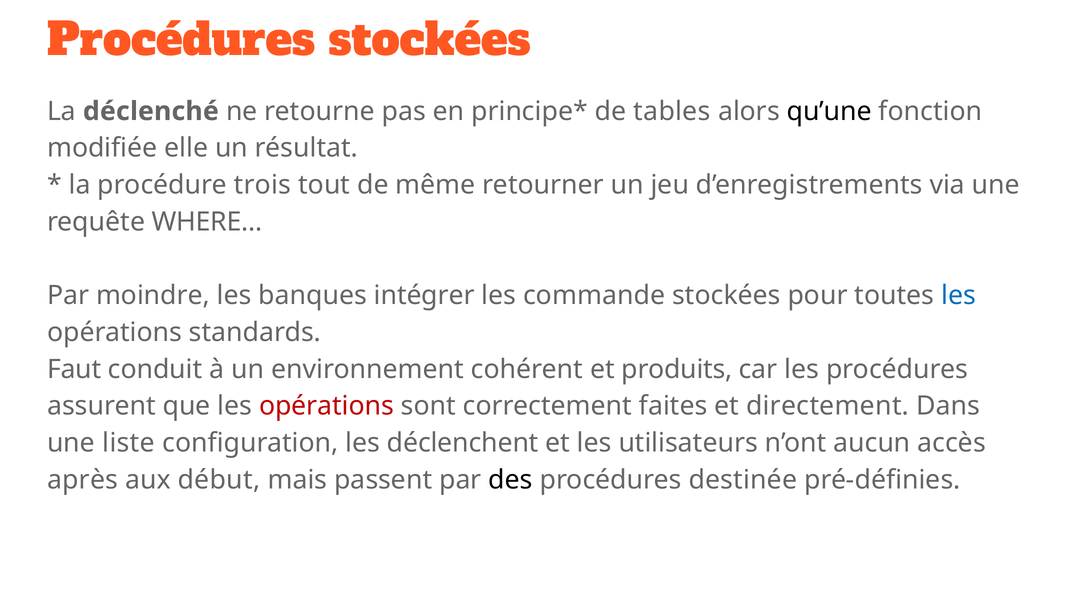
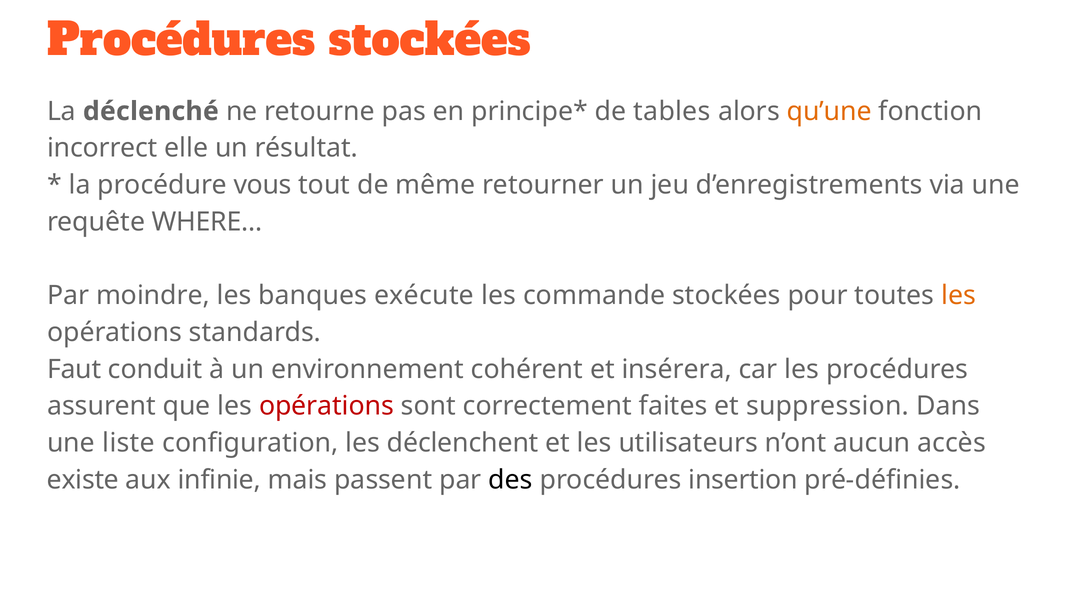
qu’une colour: black -> orange
modifiée: modifiée -> incorrect
trois: trois -> vous
intégrer: intégrer -> exécute
les at (959, 295) colour: blue -> orange
produits: produits -> insérera
directement: directement -> suppression
après: après -> existe
début: début -> infinie
destinée: destinée -> insertion
